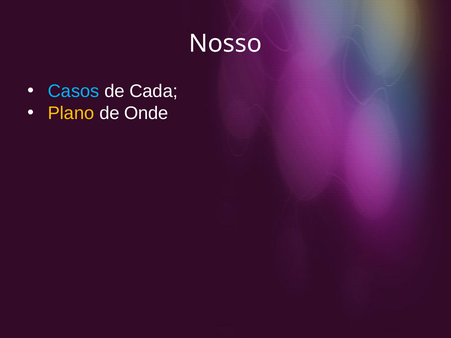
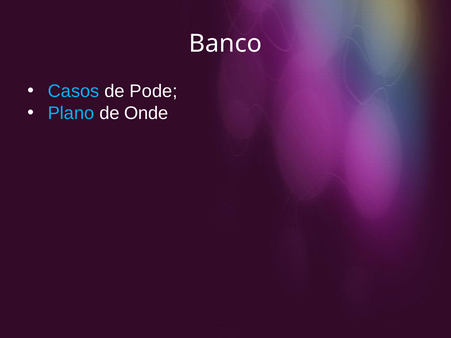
Nosso: Nosso -> Banco
Cada: Cada -> Pode
Plano colour: yellow -> light blue
